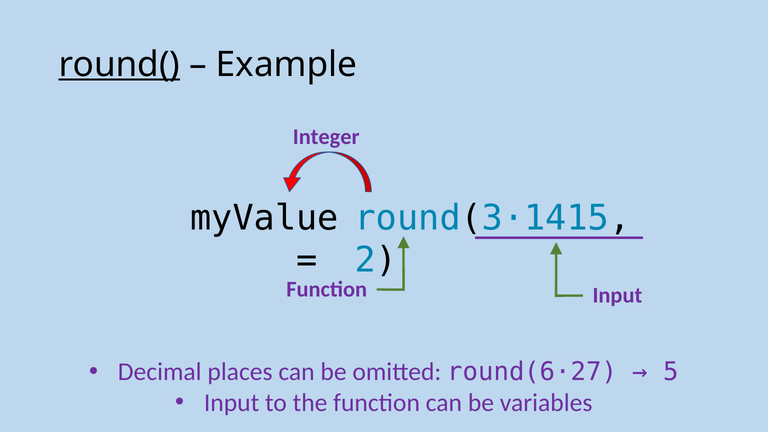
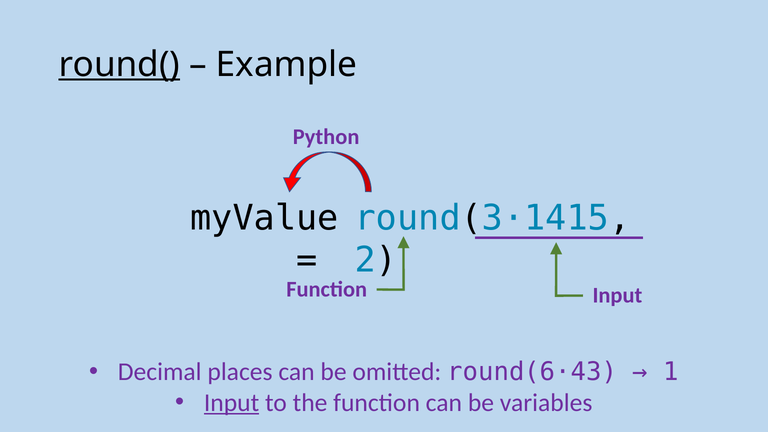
Integer: Integer -> Python
round(6·27: round(6·27 -> round(6·43
5: 5 -> 1
Input at (232, 403) underline: none -> present
